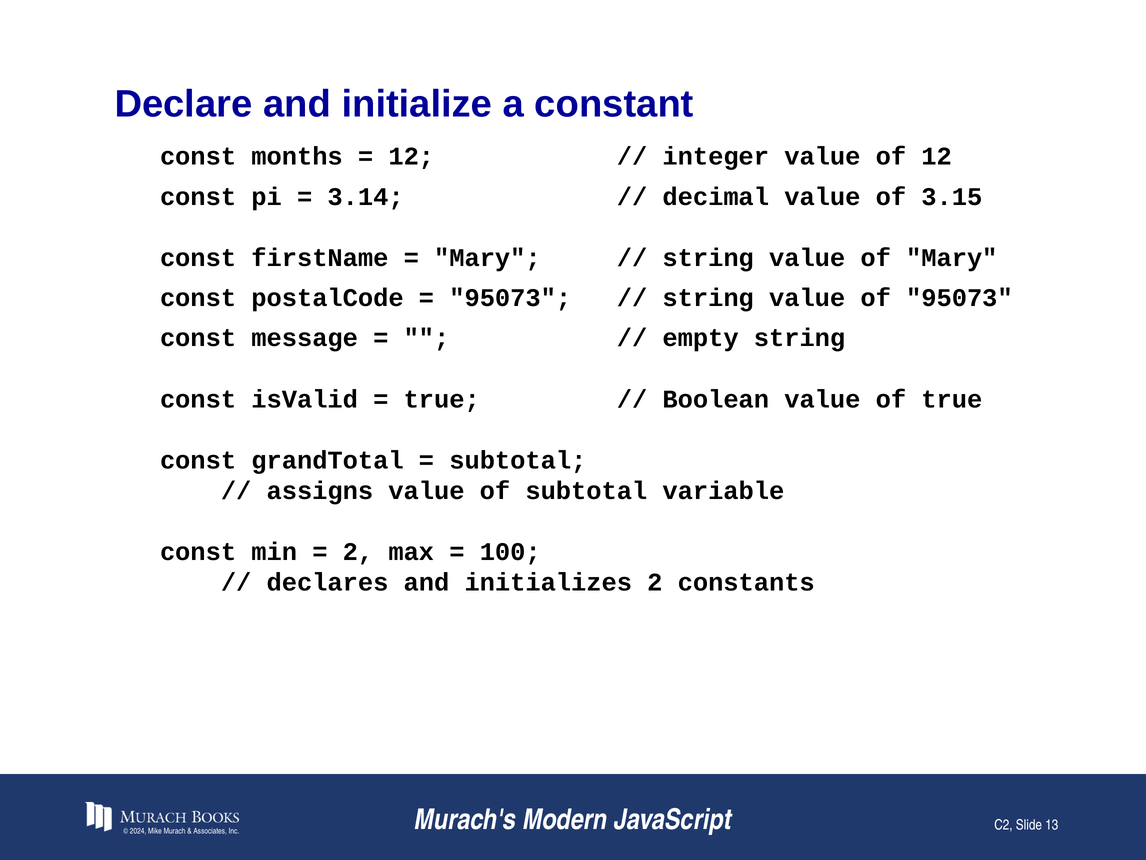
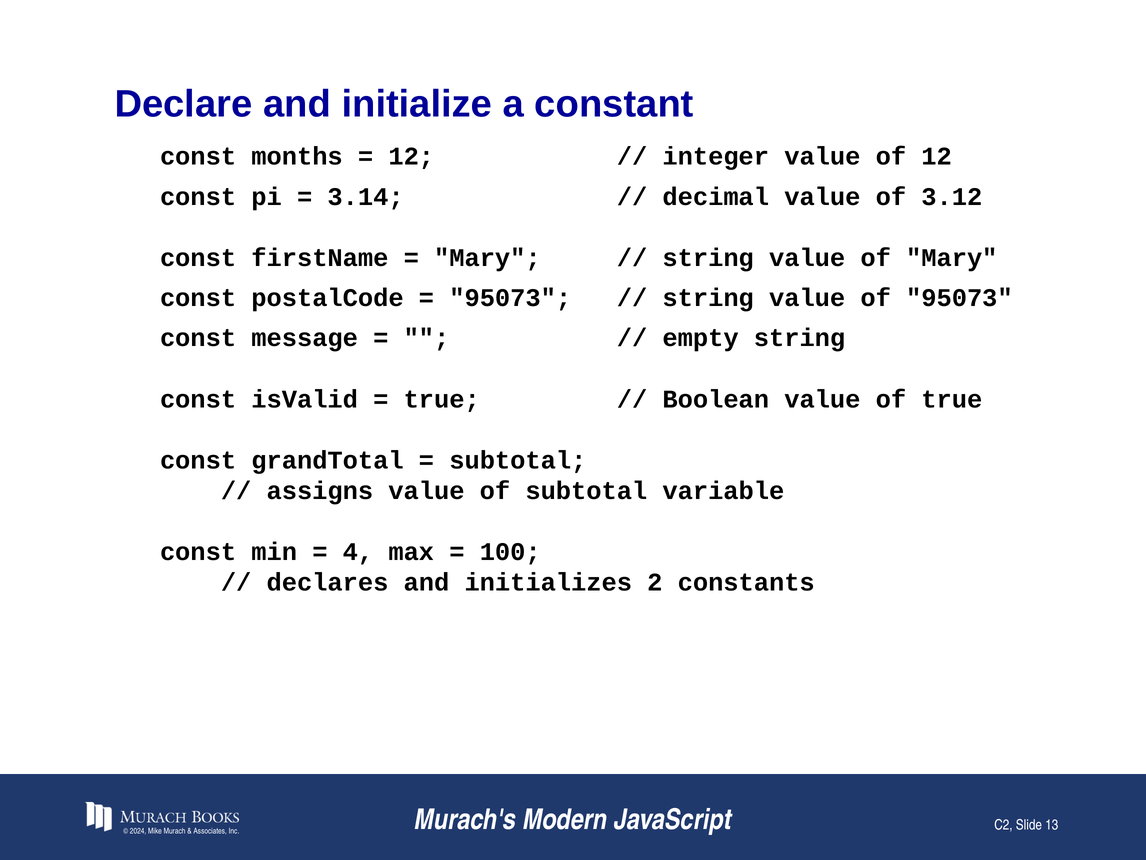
3.15: 3.15 -> 3.12
2 at (358, 552): 2 -> 4
